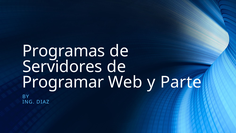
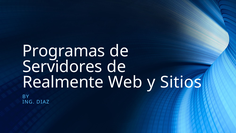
Programar: Programar -> Realmente
Parte: Parte -> Sitios
